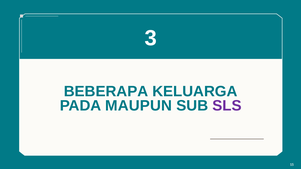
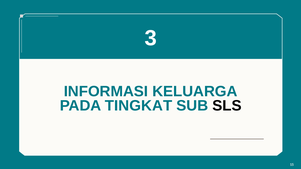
BEBERAPA: BEBERAPA -> INFORMASI
MAUPUN: MAUPUN -> TINGKAT
SLS colour: purple -> black
